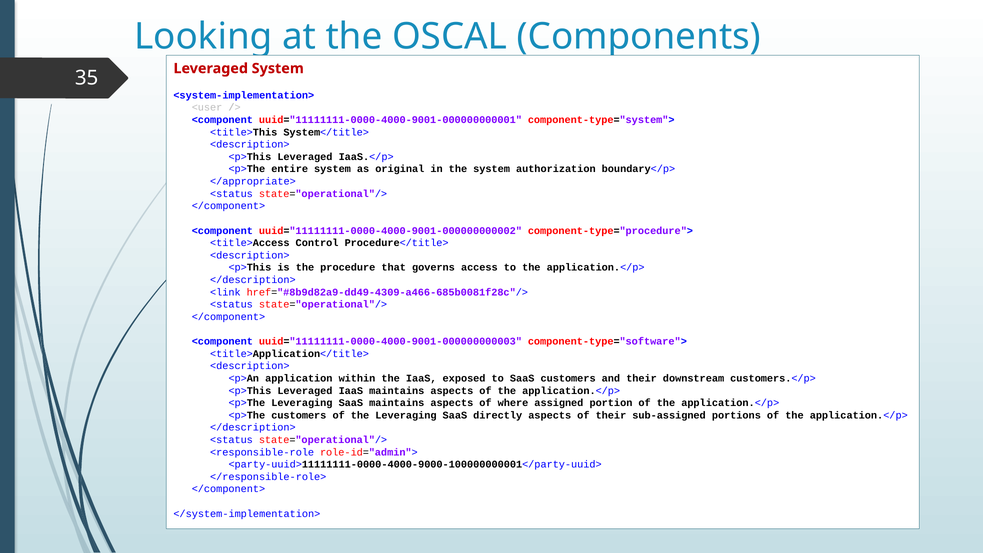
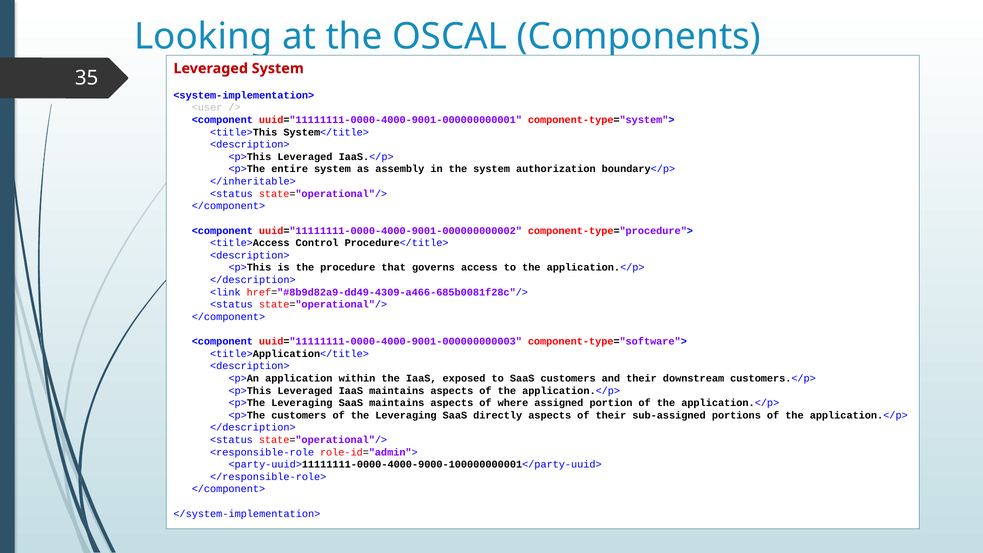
original: original -> assembly
</appropriate>: </appropriate> -> </inheritable>
